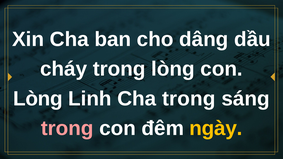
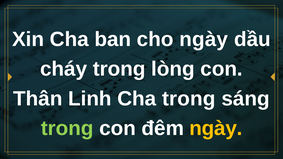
cho dâng: dâng -> ngày
Lòng at (38, 99): Lòng -> Thân
trong at (67, 128) colour: pink -> light green
